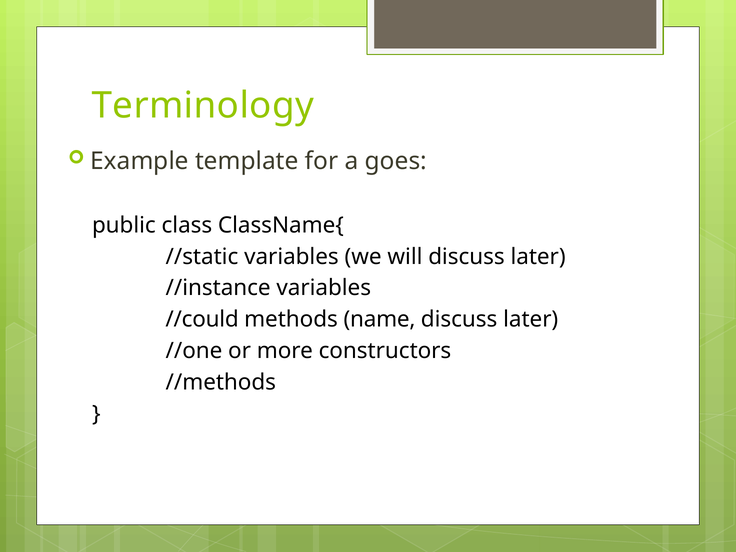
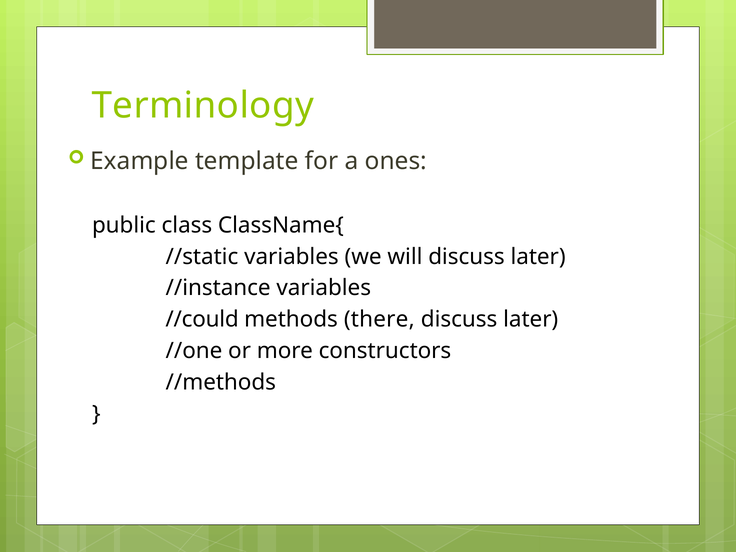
goes: goes -> ones
name: name -> there
